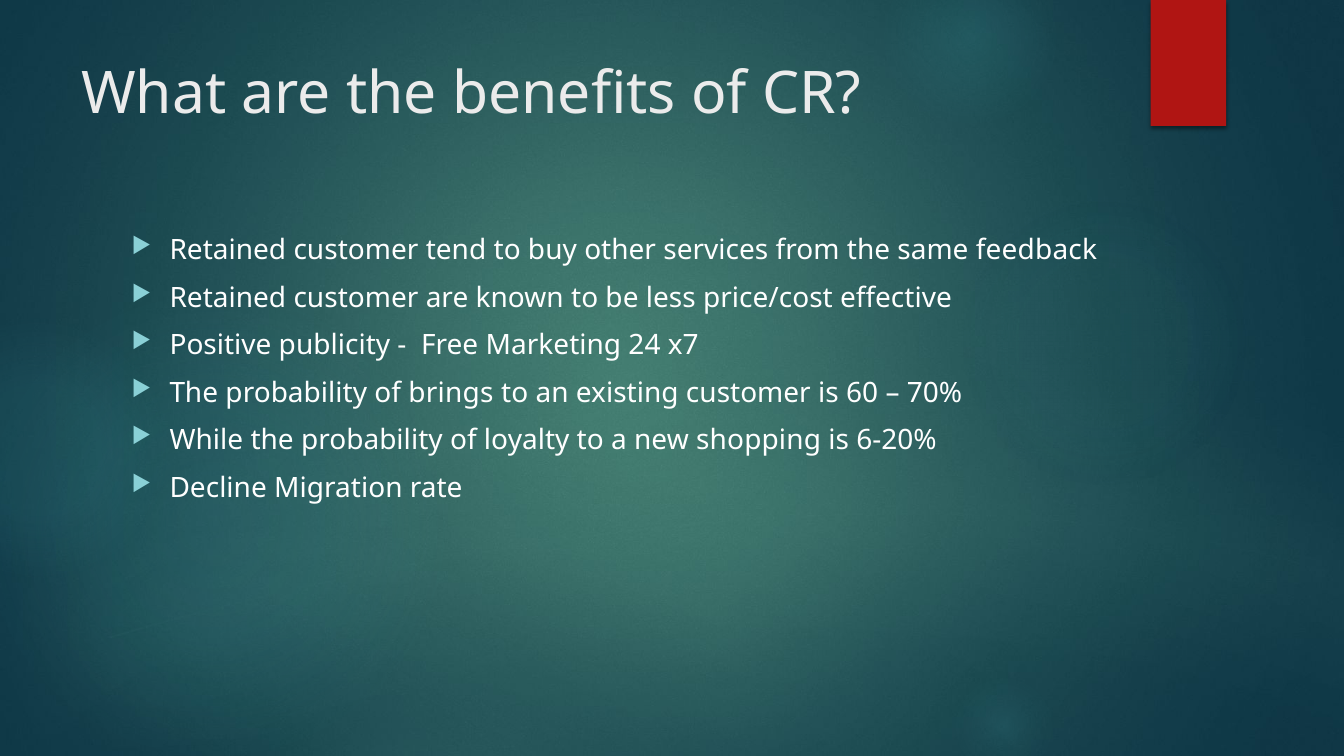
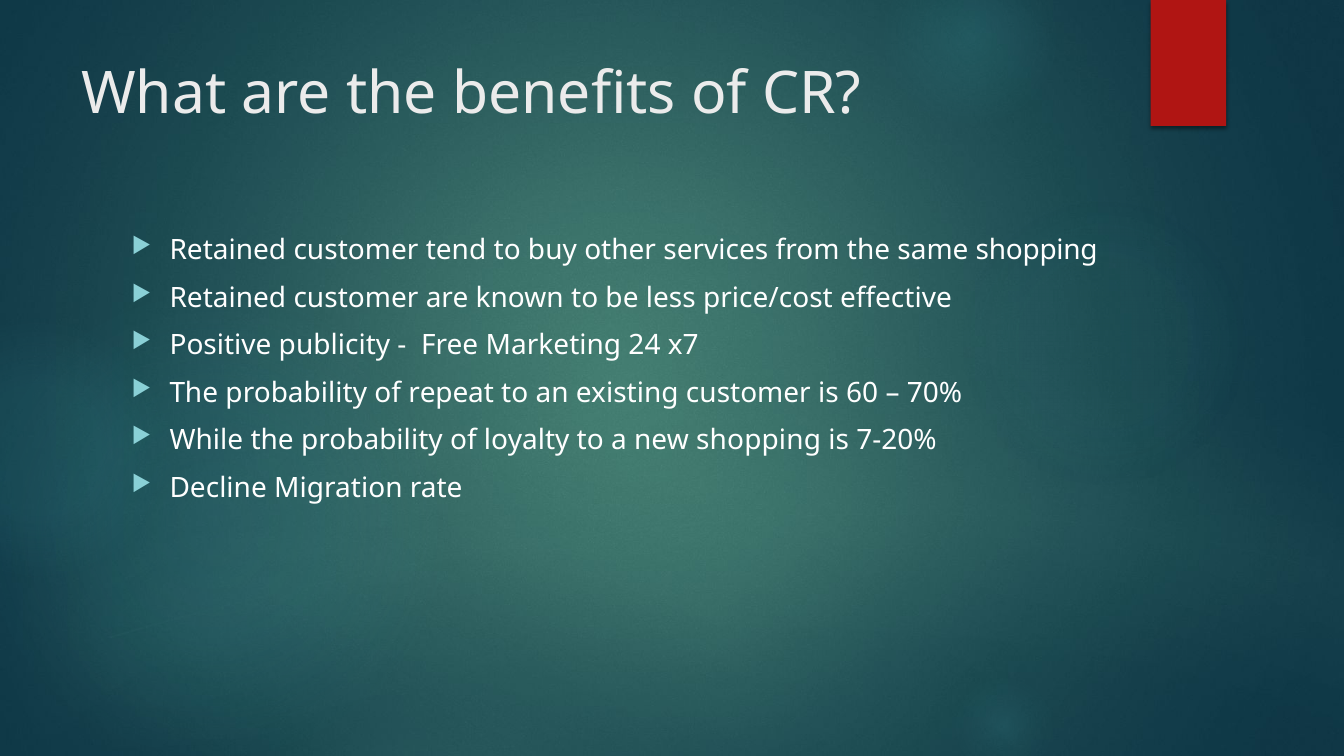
same feedback: feedback -> shopping
brings: brings -> repeat
6-20%: 6-20% -> 7-20%
